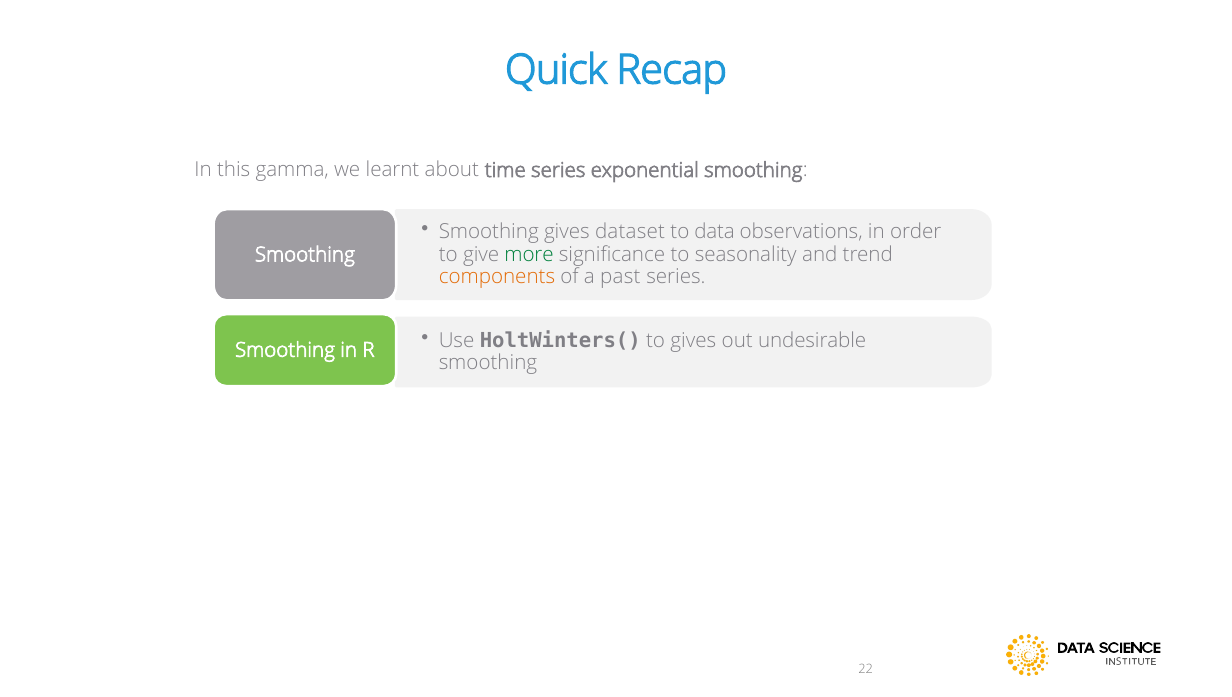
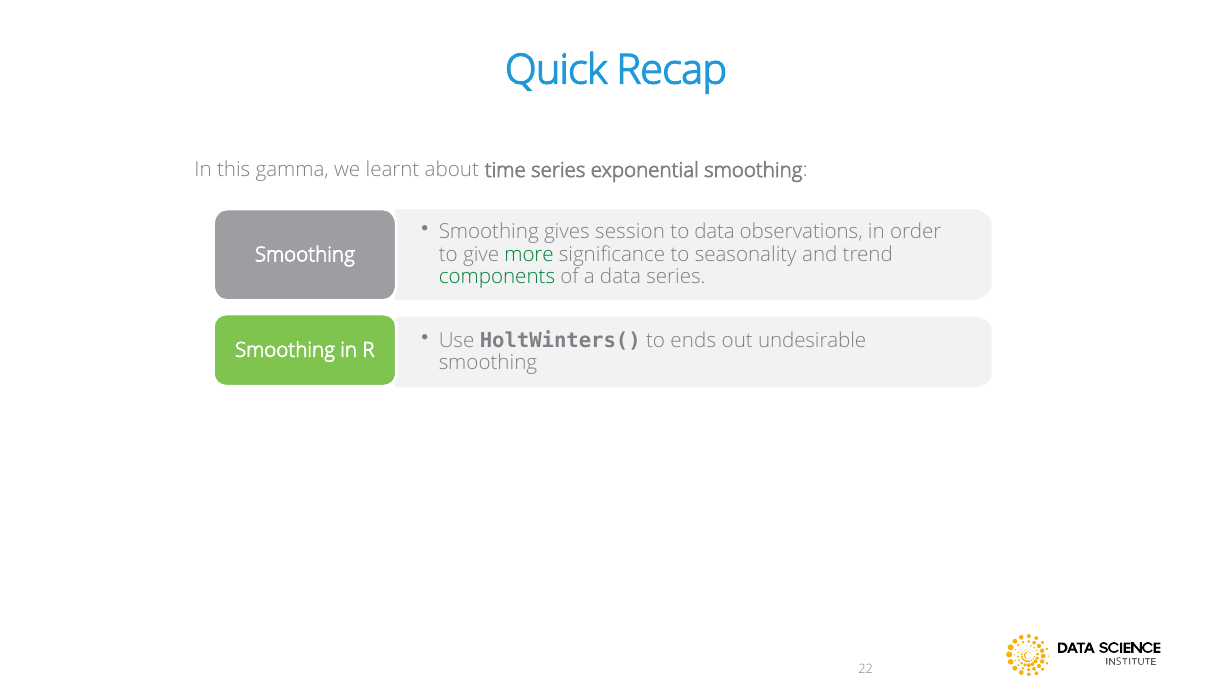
dataset: dataset -> session
components colour: orange -> green
a past: past -> data
to gives: gives -> ends
